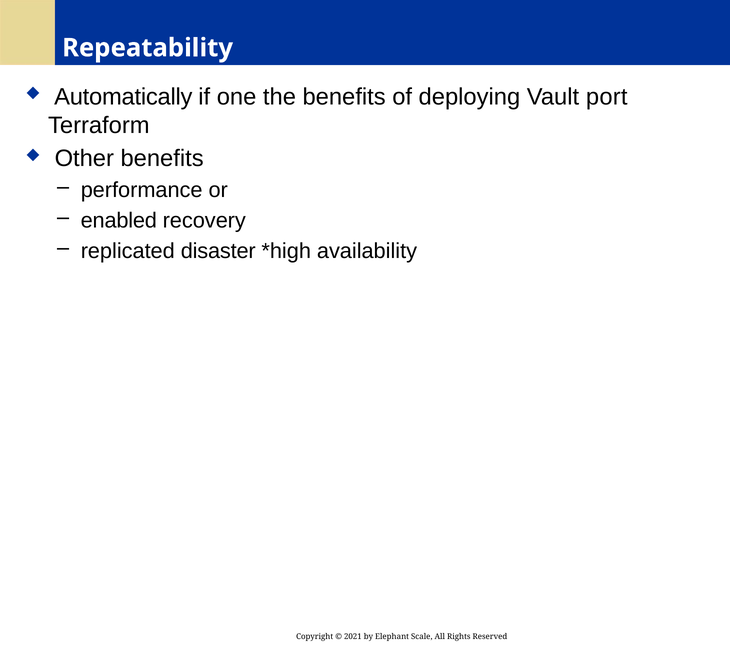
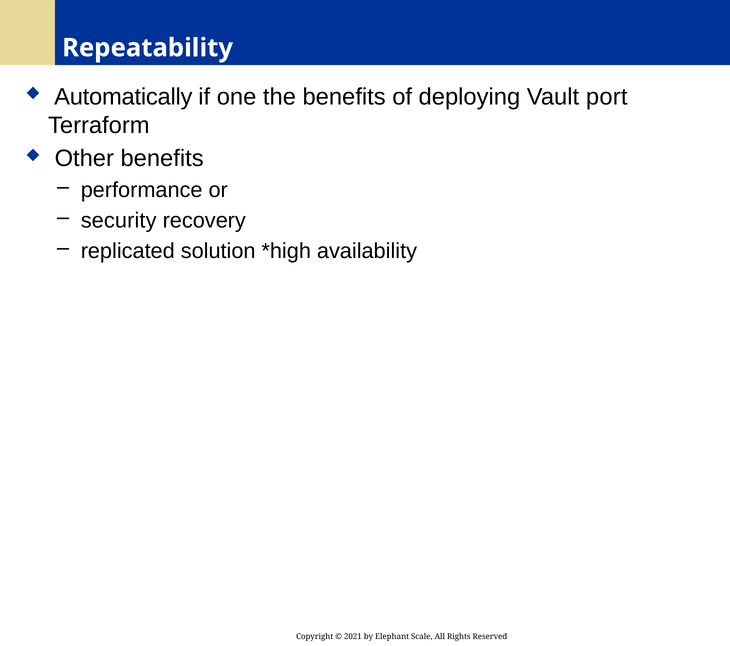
enabled: enabled -> security
disaster: disaster -> solution
